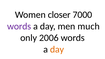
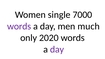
closer: closer -> single
2006: 2006 -> 2020
day at (57, 49) colour: orange -> purple
